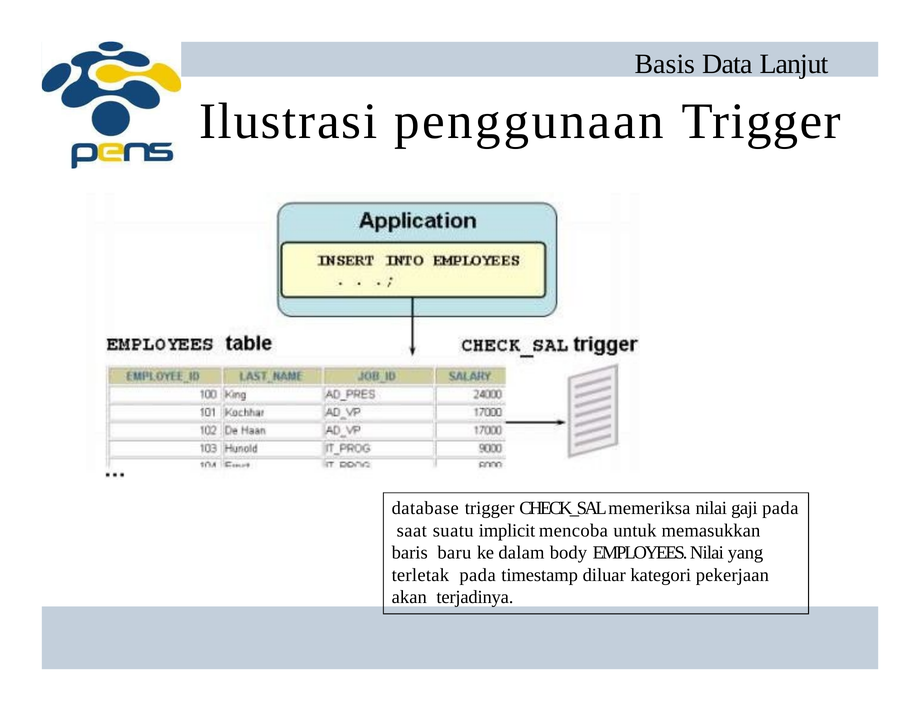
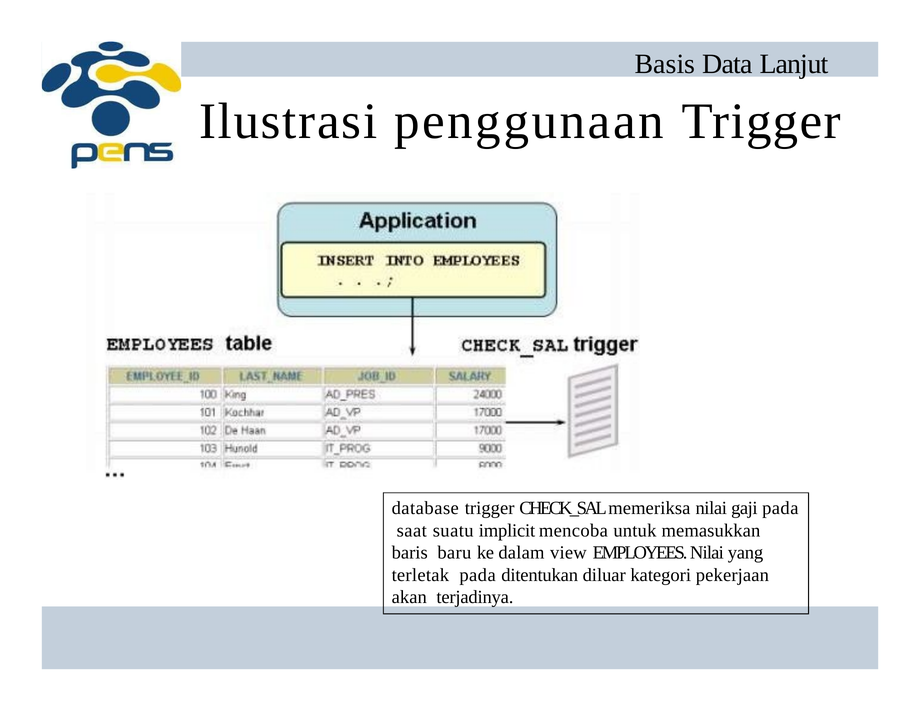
body: body -> view
timestamp: timestamp -> ditentukan
